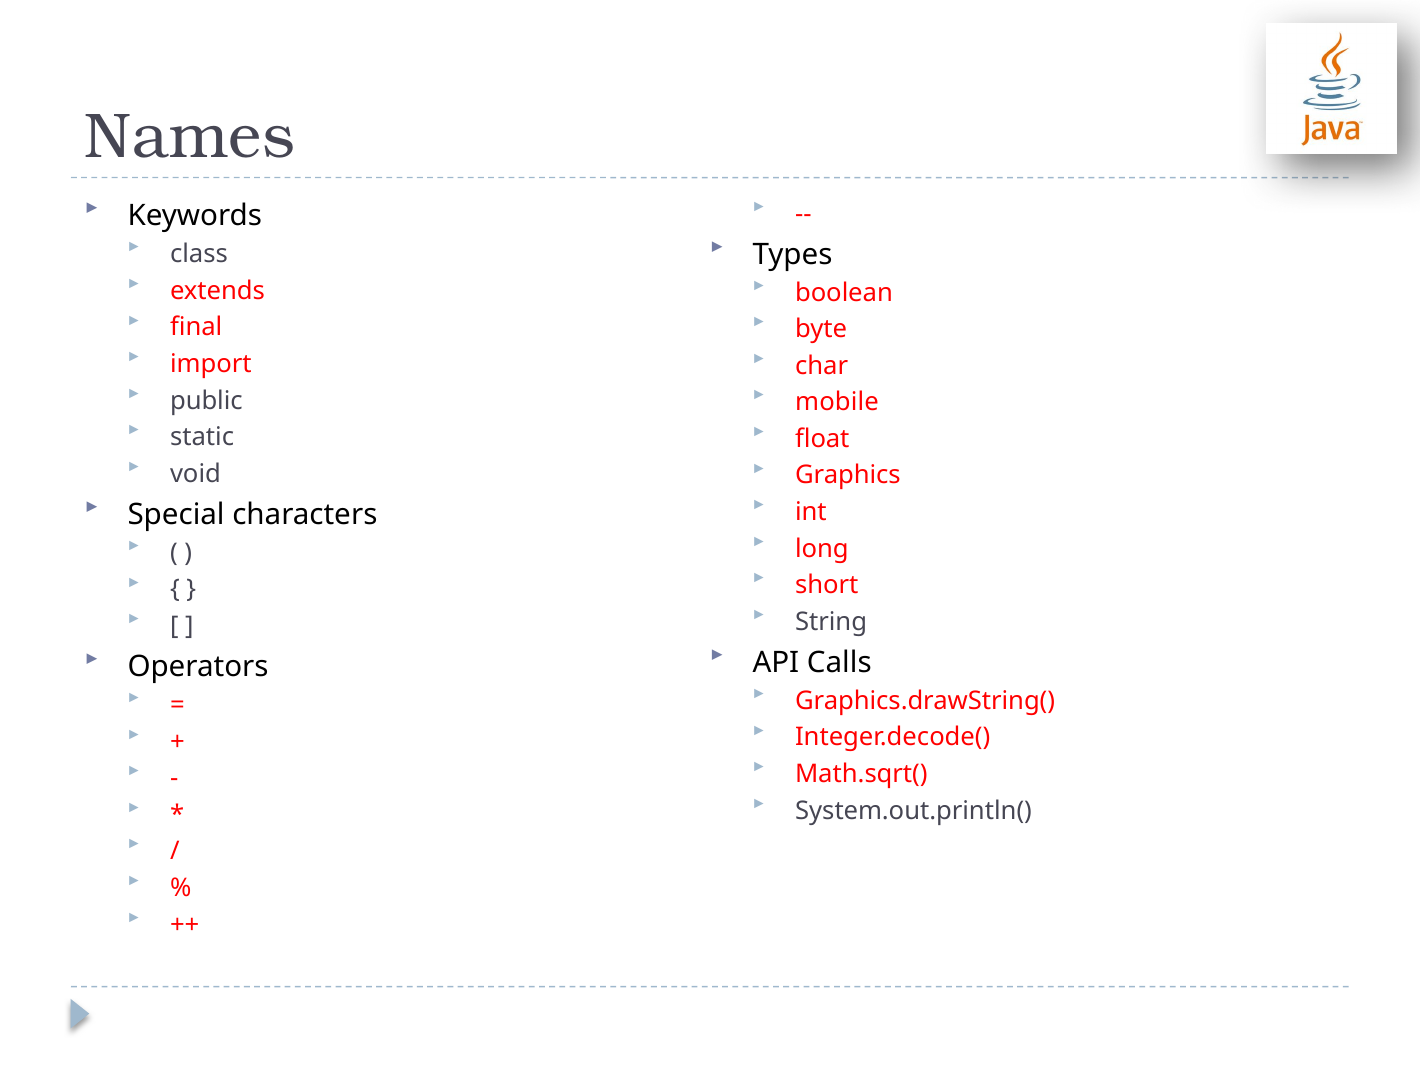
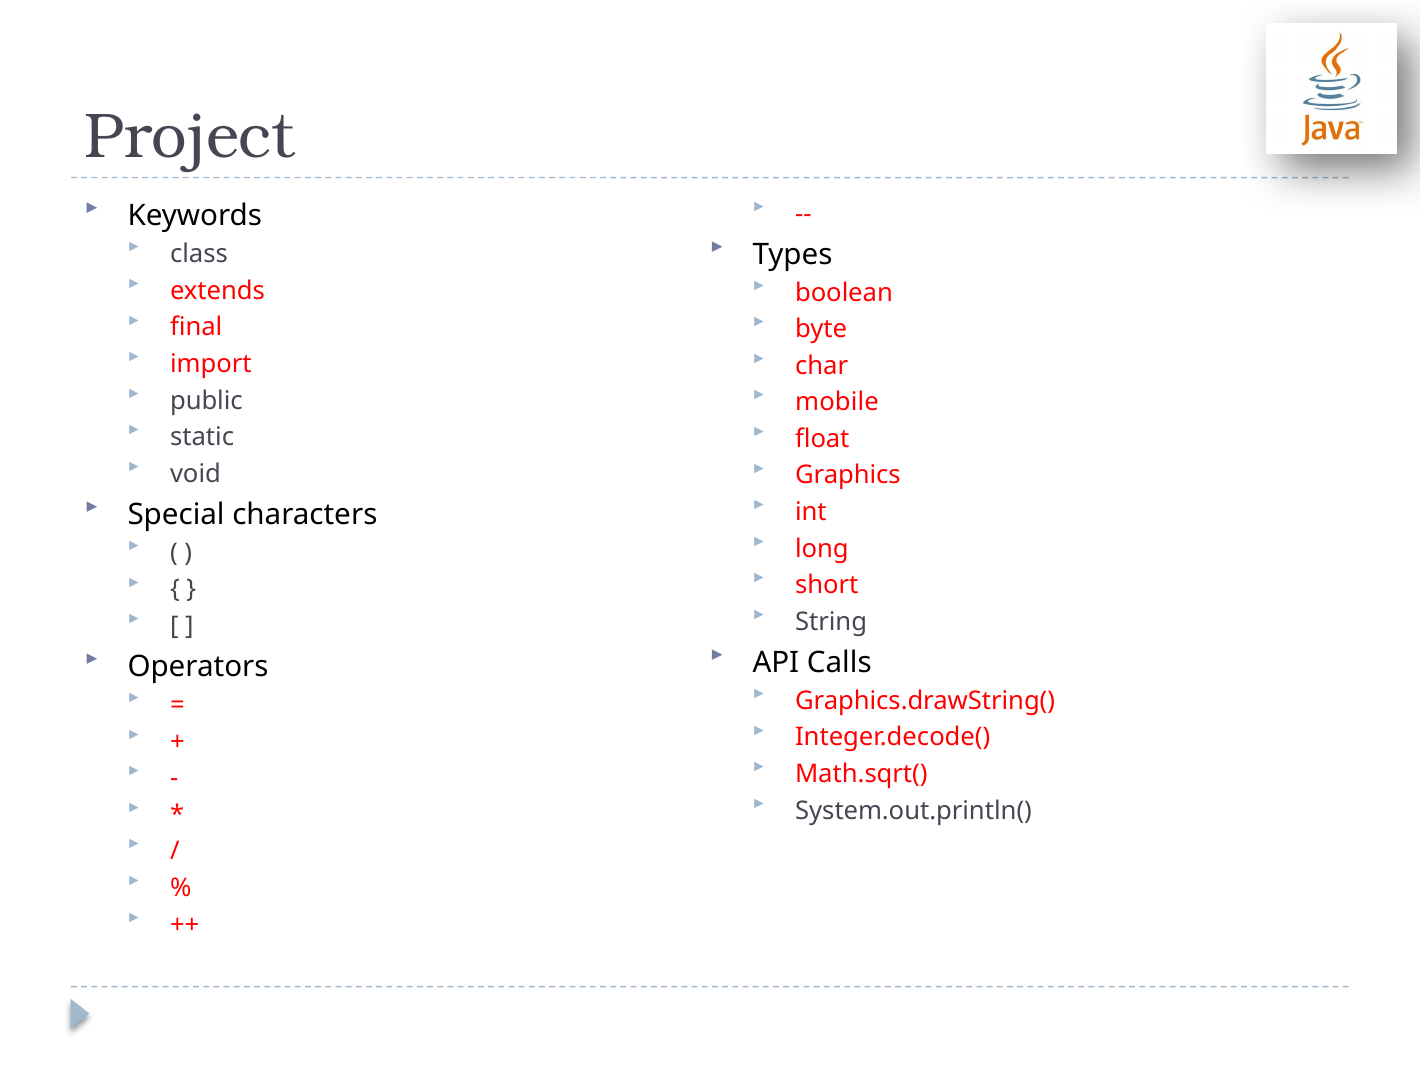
Names: Names -> Project
